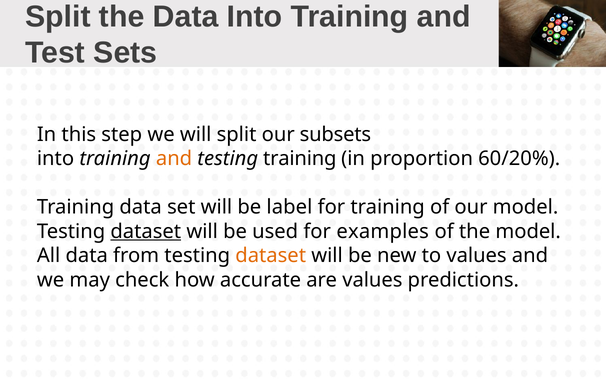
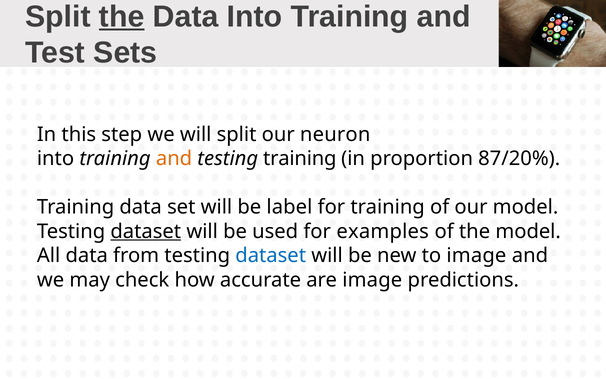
the at (122, 16) underline: none -> present
subsets: subsets -> neuron
60/20%: 60/20% -> 87/20%
dataset at (271, 255) colour: orange -> blue
to values: values -> image
are values: values -> image
